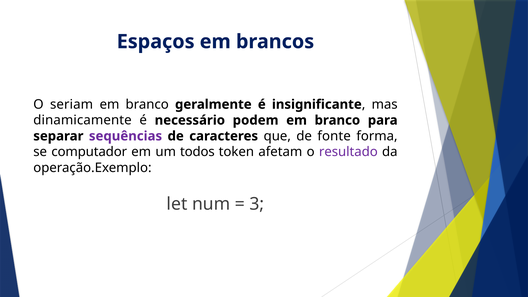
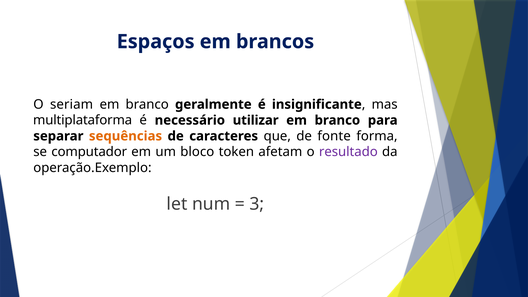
dinamicamente: dinamicamente -> multiplataforma
podem: podem -> utilizar
sequências colour: purple -> orange
todos: todos -> bloco
